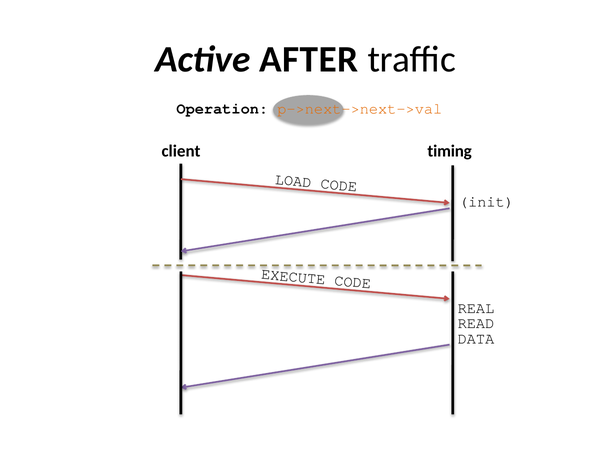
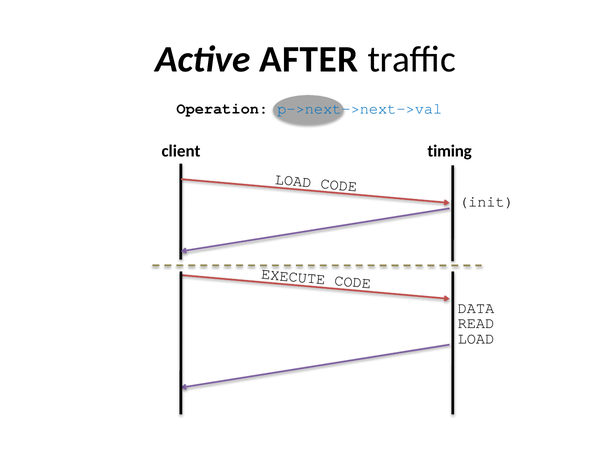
p->next->next->val colour: orange -> blue
REAL: REAL -> DATA
DATA at (476, 338): DATA -> LOAD
